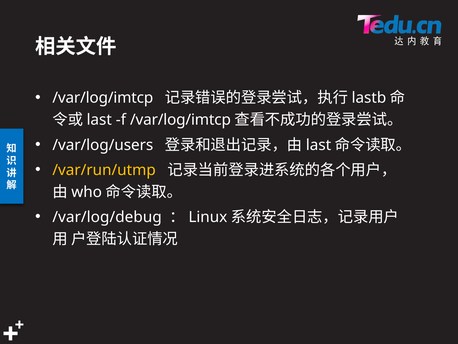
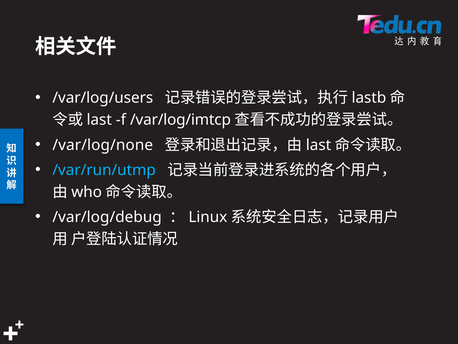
/var/log/imtcp at (103, 98): /var/log/imtcp -> /var/log/users
/var/log/users: /var/log/users -> /var/log/none
/var/run/utmp colour: yellow -> light blue
